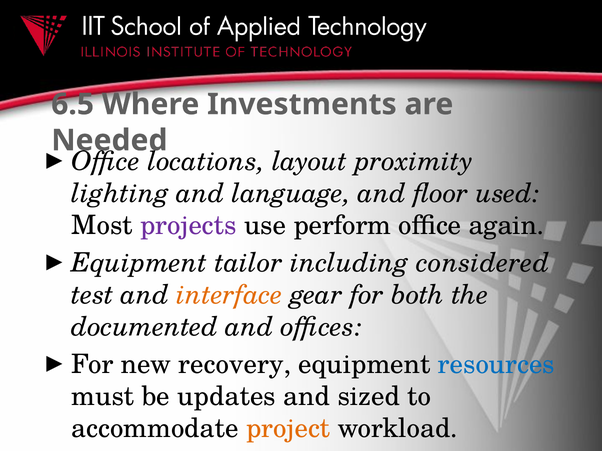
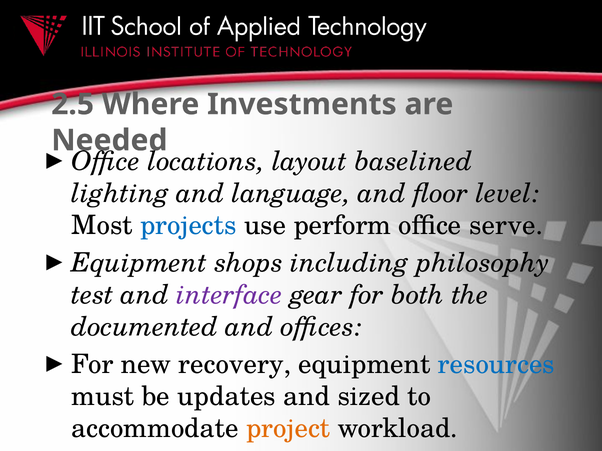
6.5: 6.5 -> 2.5
proximity: proximity -> baselined
used: used -> level
projects colour: purple -> blue
again: again -> serve
tailor: tailor -> shops
considered: considered -> philosophy
interface colour: orange -> purple
